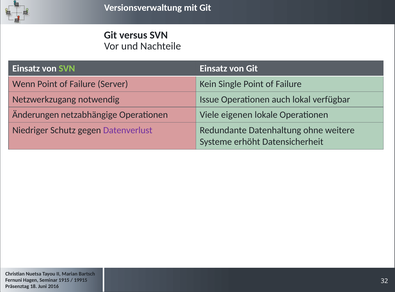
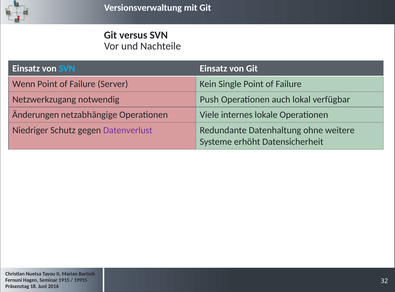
SVN at (67, 69) colour: light green -> light blue
Issue: Issue -> Push
eigenen: eigenen -> internes
